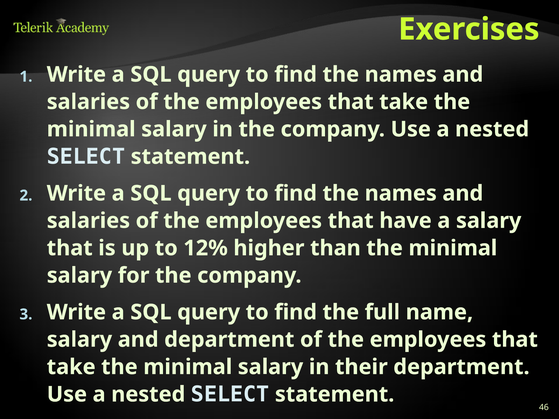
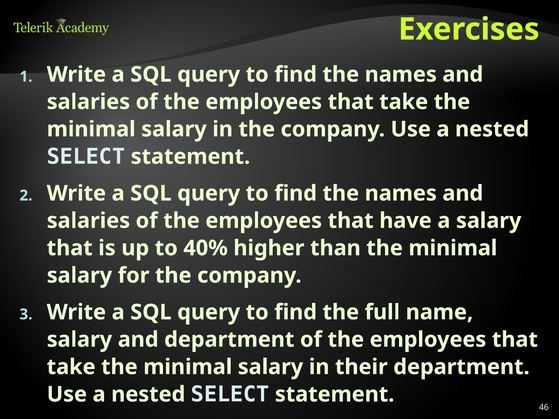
12%: 12% -> 40%
